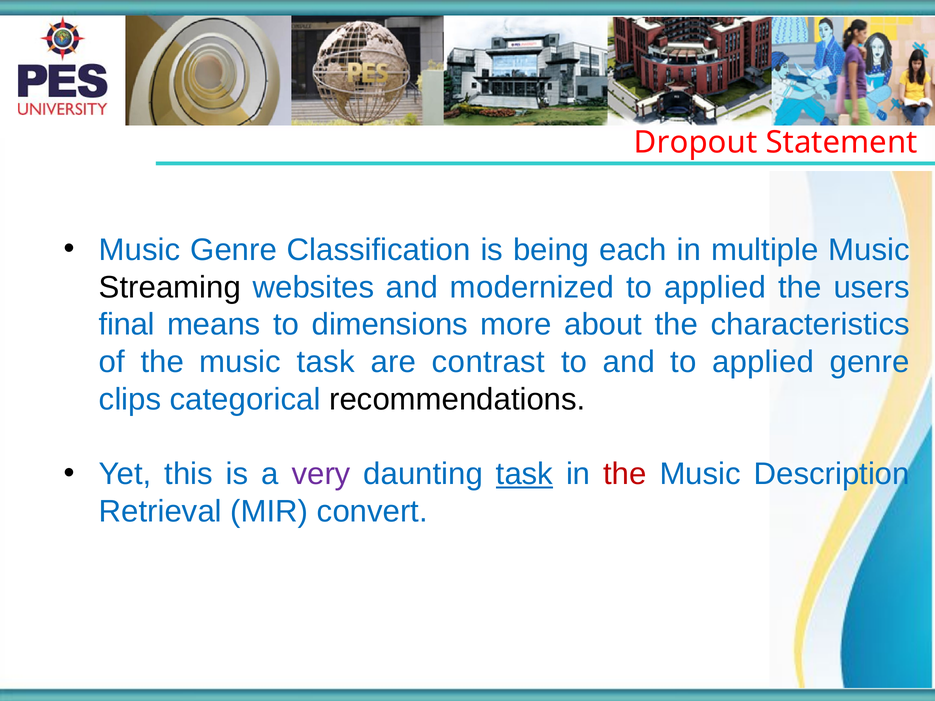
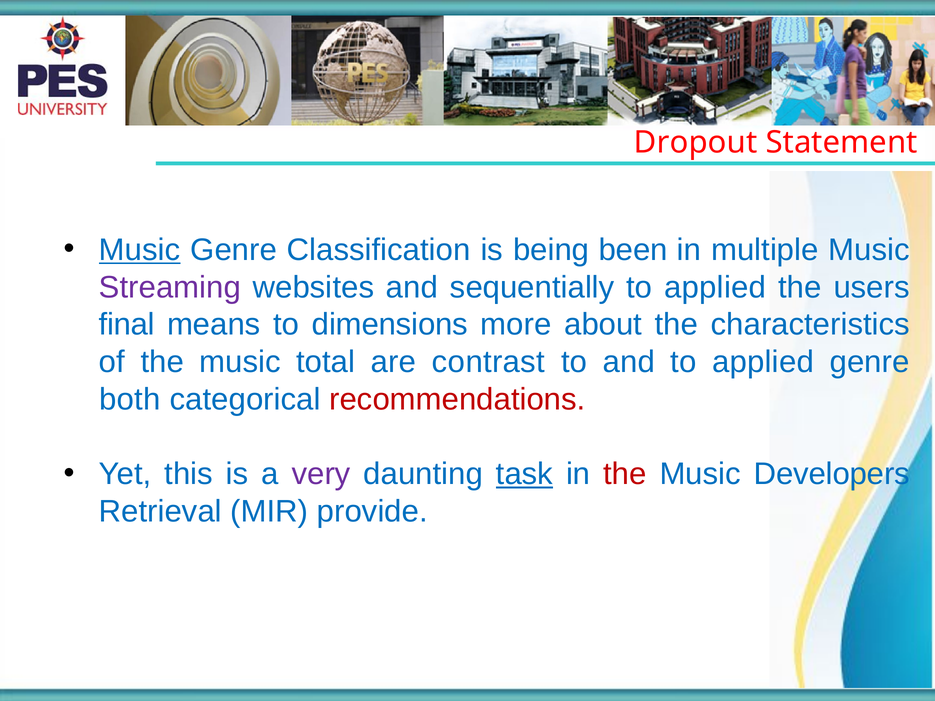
Music at (140, 250) underline: none -> present
each: each -> been
Streaming colour: black -> purple
modernized: modernized -> sequentially
music task: task -> total
clips: clips -> both
recommendations colour: black -> red
Description: Description -> Developers
convert: convert -> provide
